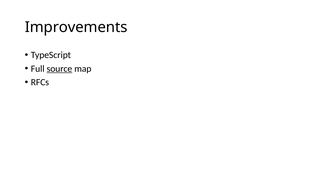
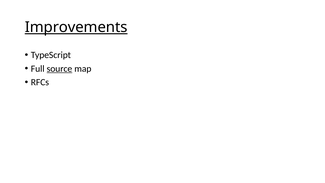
Improvements underline: none -> present
